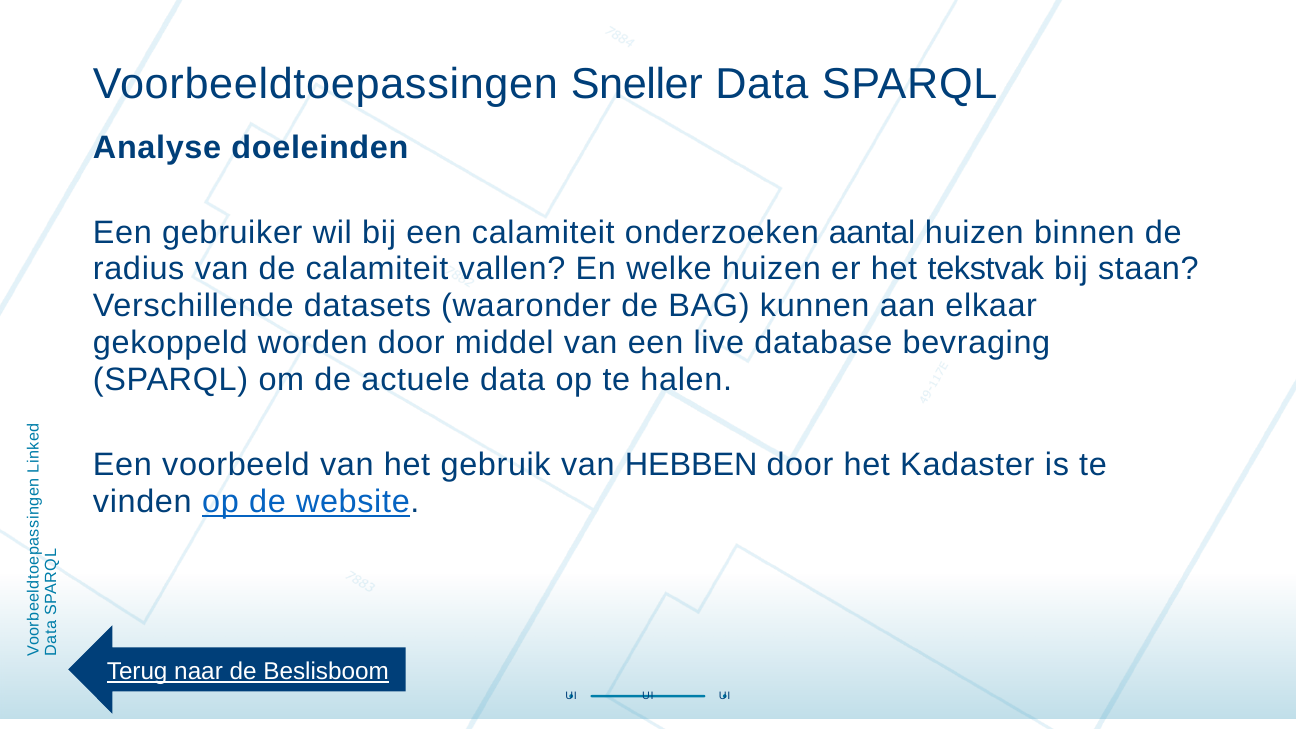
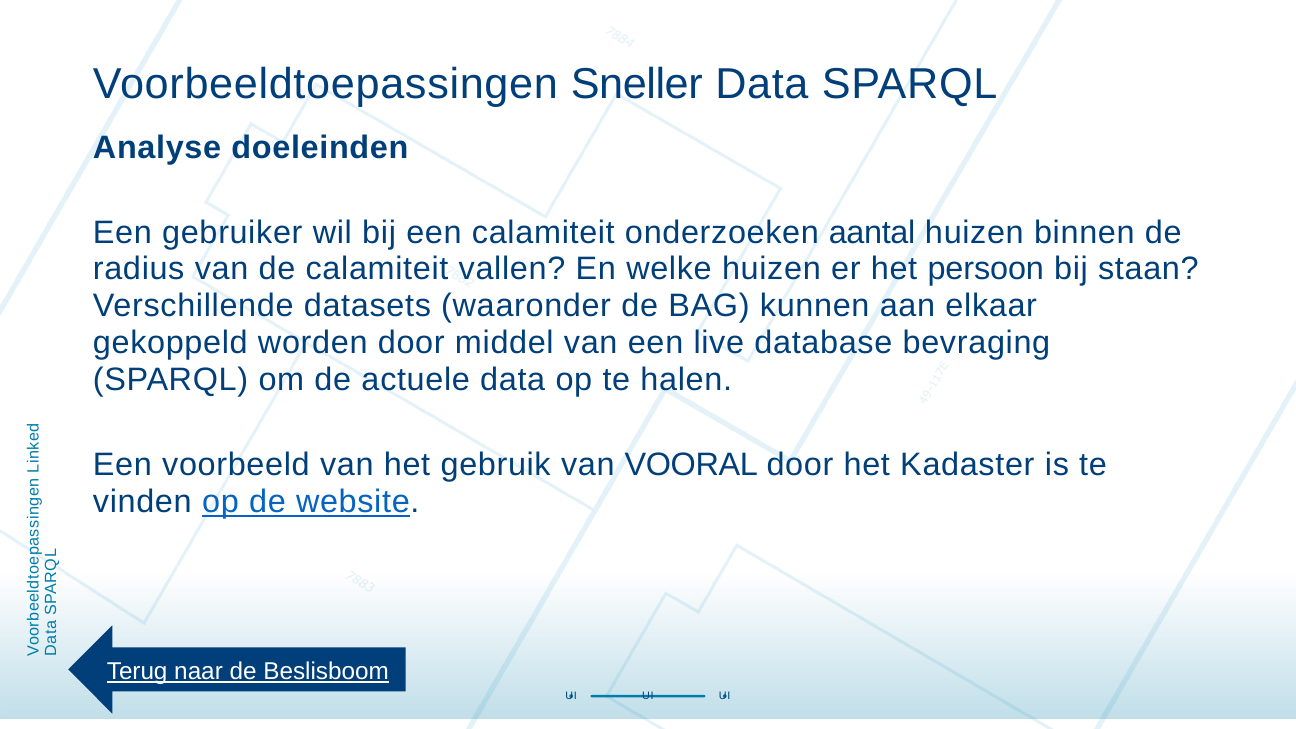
tekstvak: tekstvak -> persoon
HEBBEN: HEBBEN -> VOORAL
